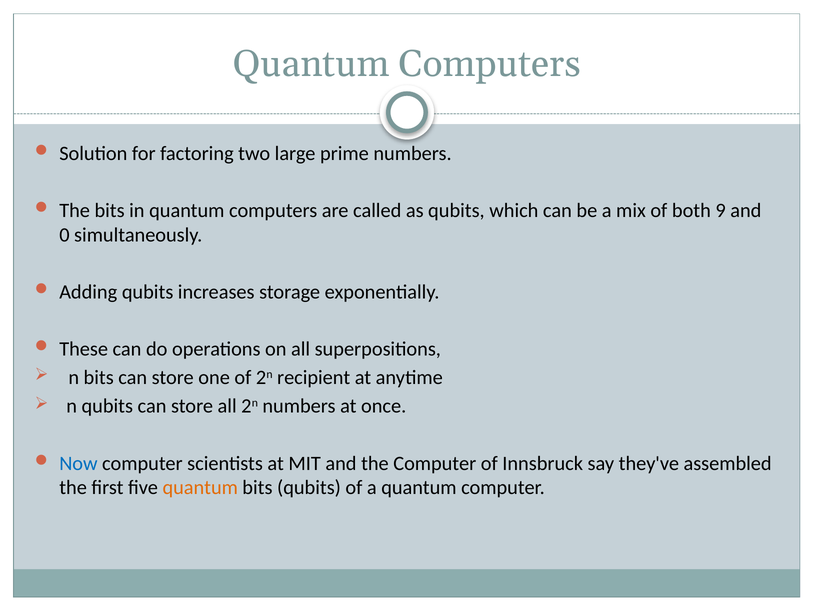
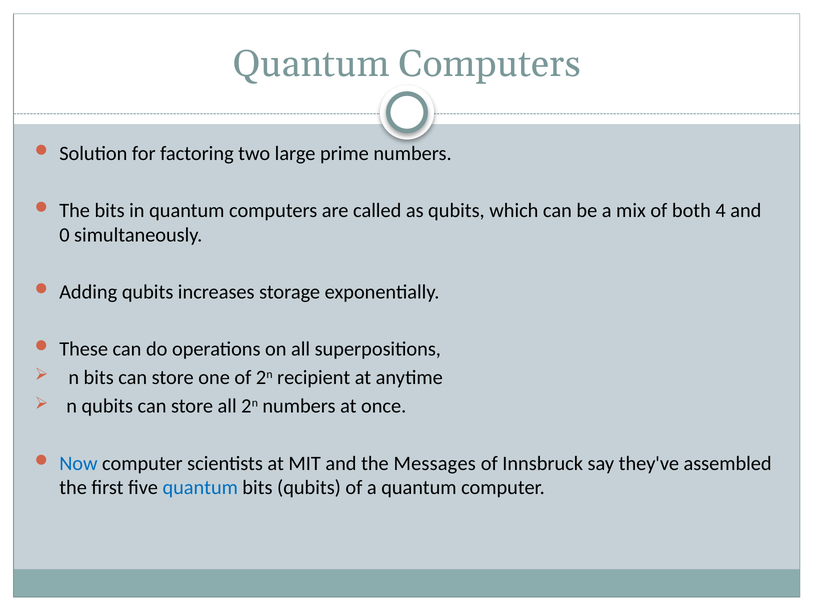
9: 9 -> 4
the Computer: Computer -> Messages
quantum at (200, 487) colour: orange -> blue
